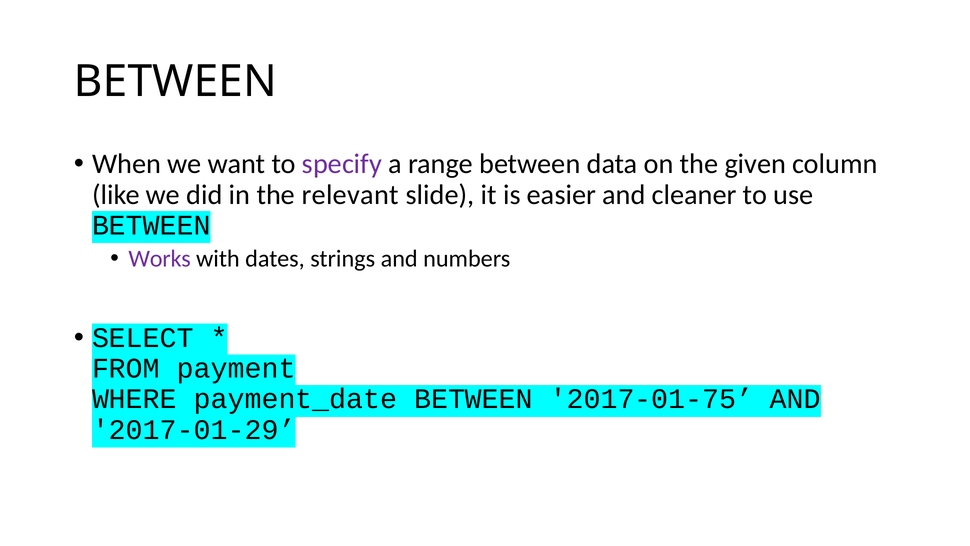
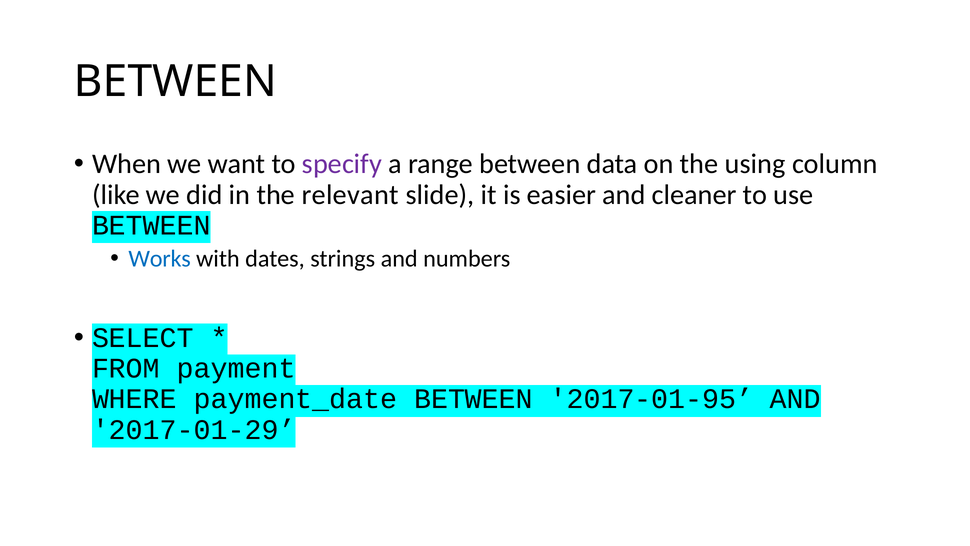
given: given -> using
Works colour: purple -> blue
2017-01-75: 2017-01-75 -> 2017-01-95
